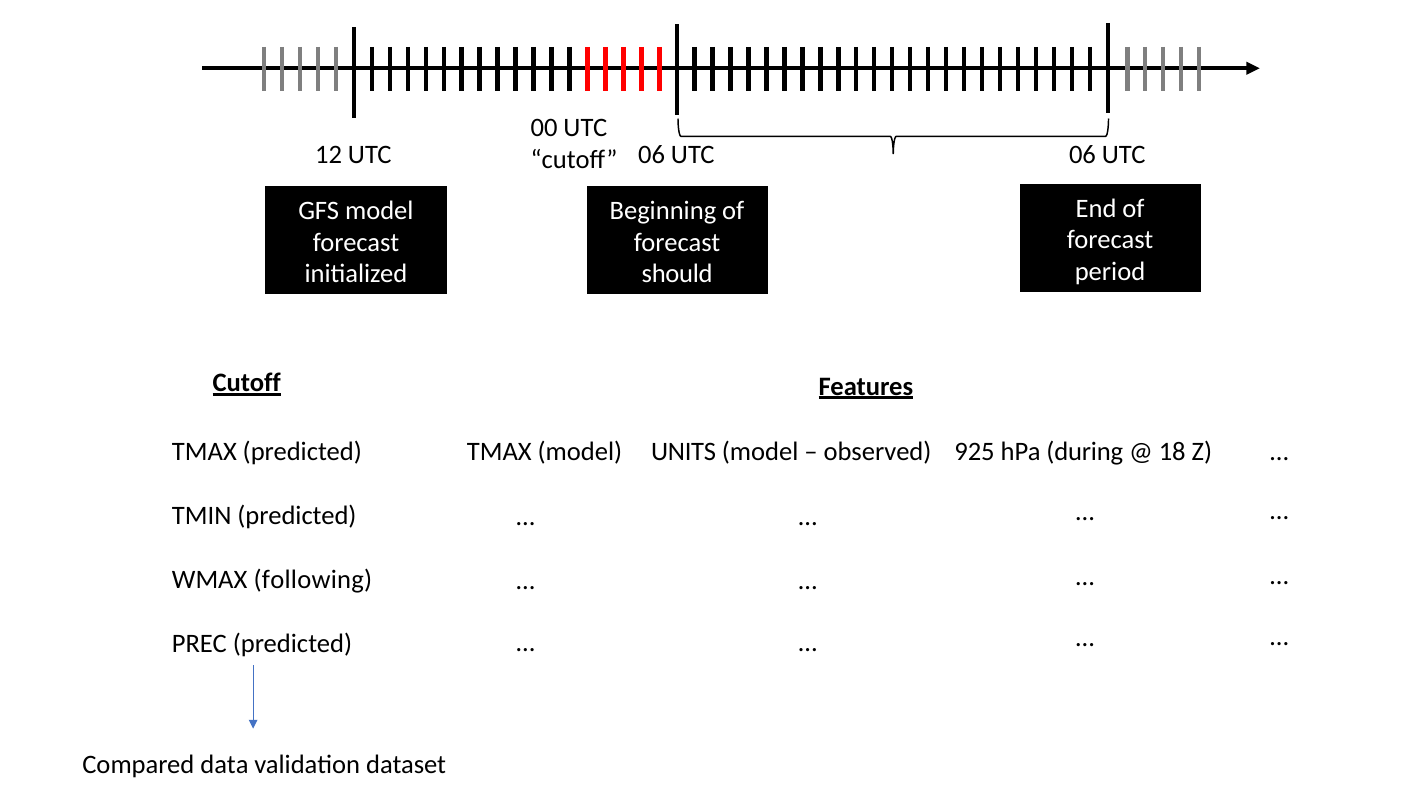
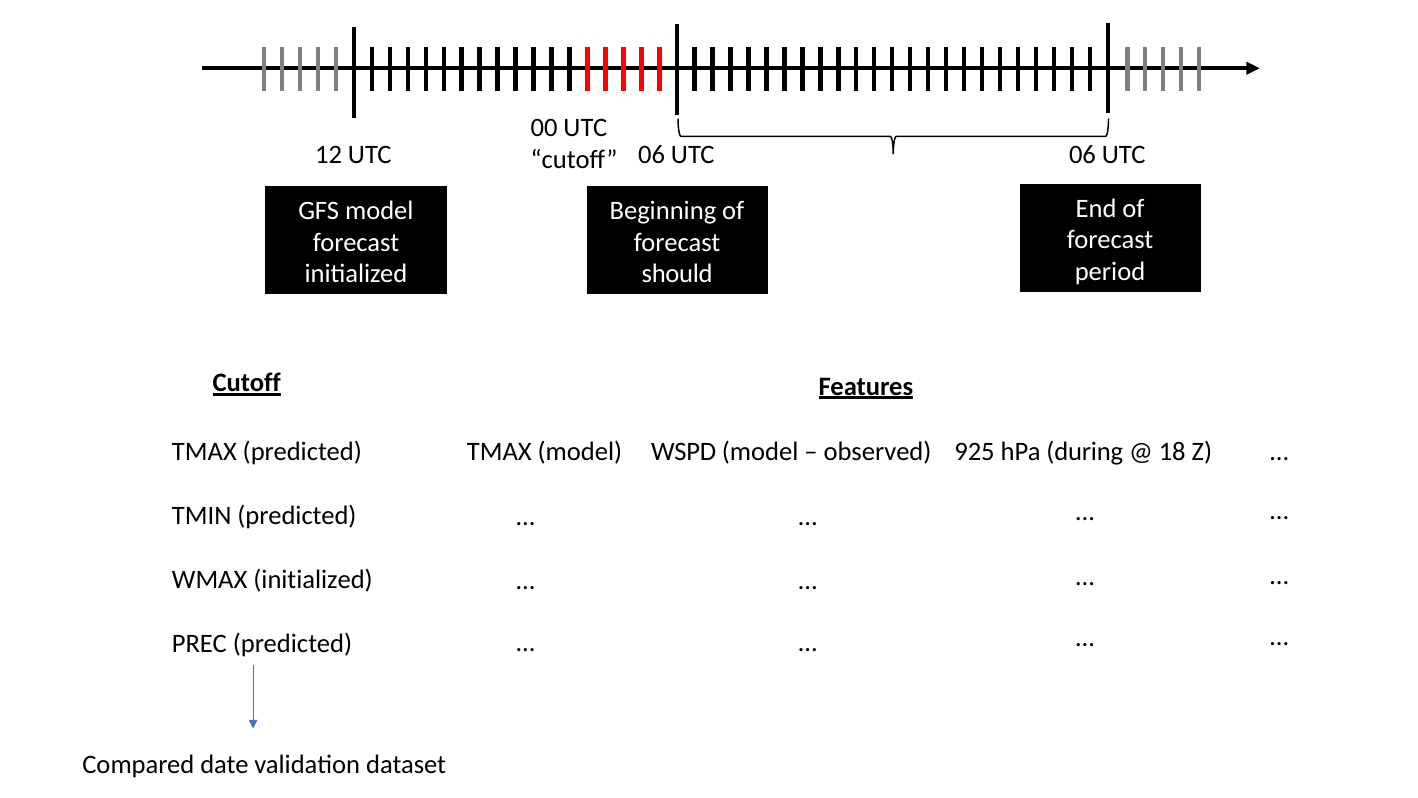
UNITS: UNITS -> WSPD
WMAX following: following -> initialized
data: data -> date
